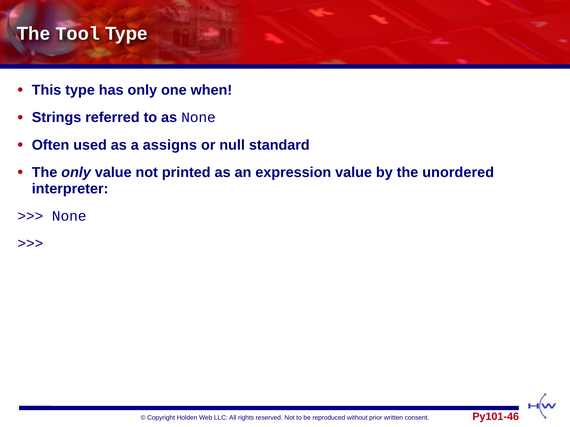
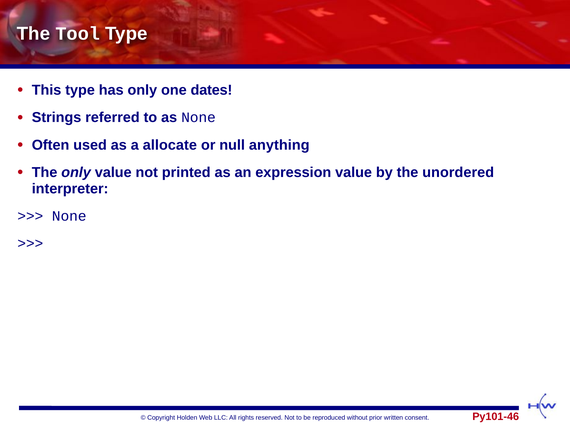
when: when -> dates
assigns: assigns -> allocate
standard: standard -> anything
